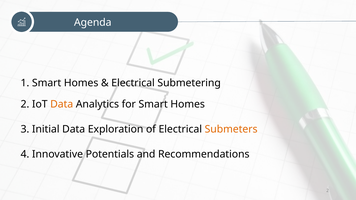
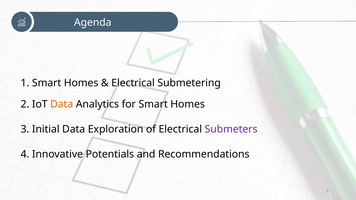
Submeters colour: orange -> purple
